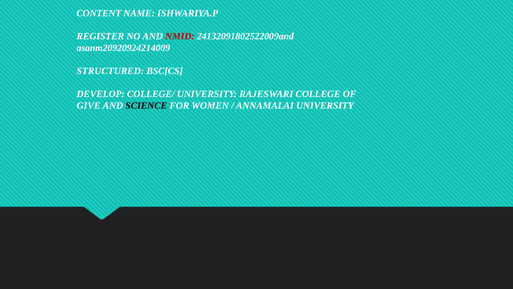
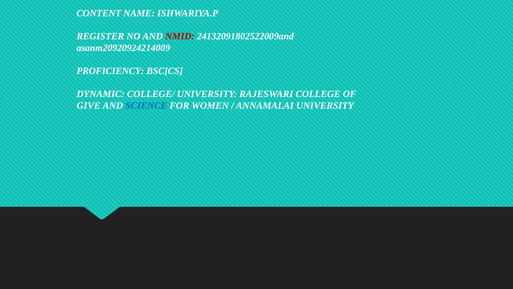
STRUCTURED: STRUCTURED -> PROFICIENCY
DEVELOP: DEVELOP -> DYNAMIC
SCIENCE colour: black -> blue
